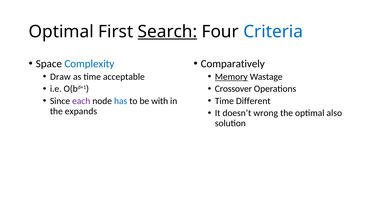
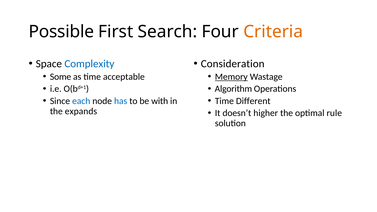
Optimal at (61, 32): Optimal -> Possible
Search underline: present -> none
Criteria colour: blue -> orange
Comparatively: Comparatively -> Consideration
Draw: Draw -> Some
Crossover: Crossover -> Algorithm
each colour: purple -> blue
wrong: wrong -> higher
also: also -> rule
